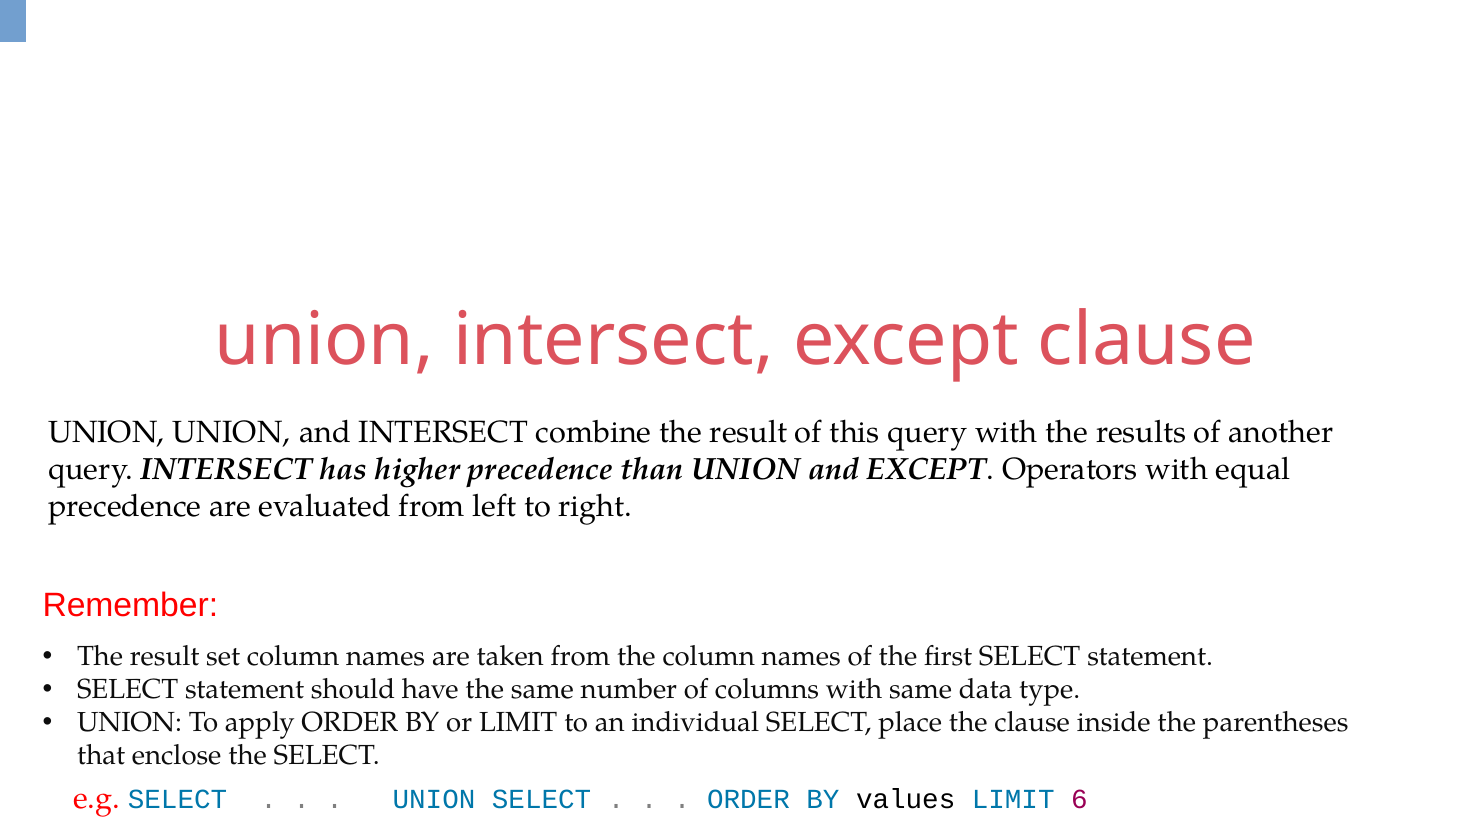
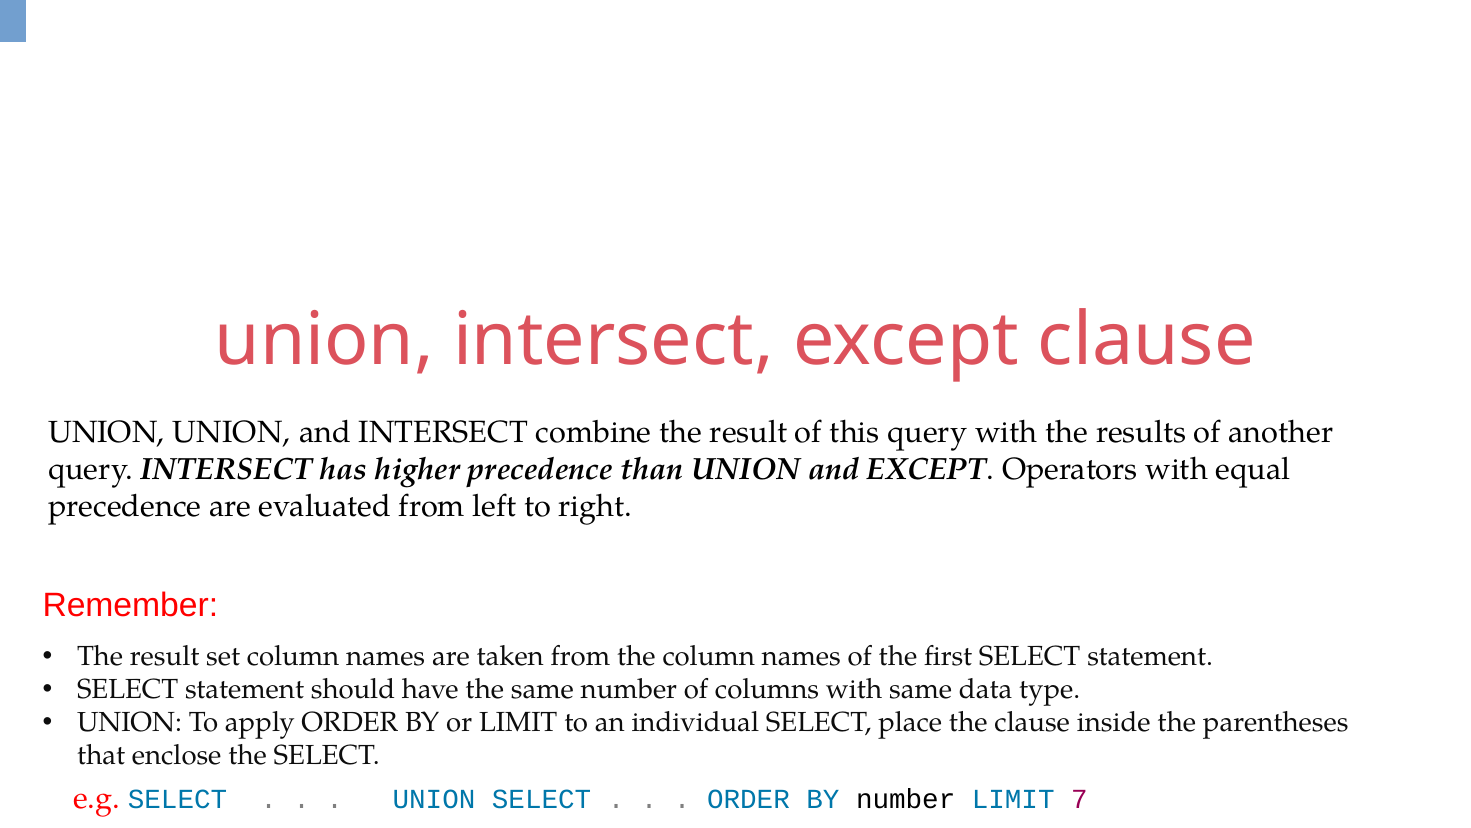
BY values: values -> number
6: 6 -> 7
